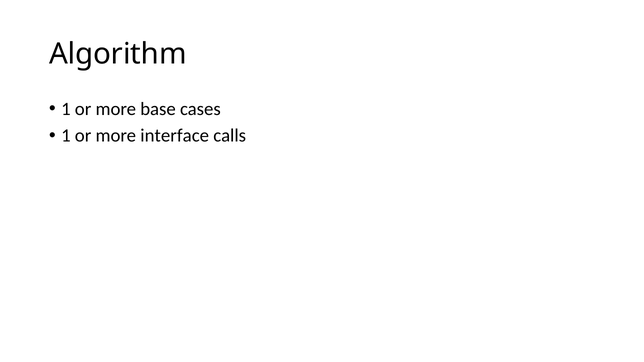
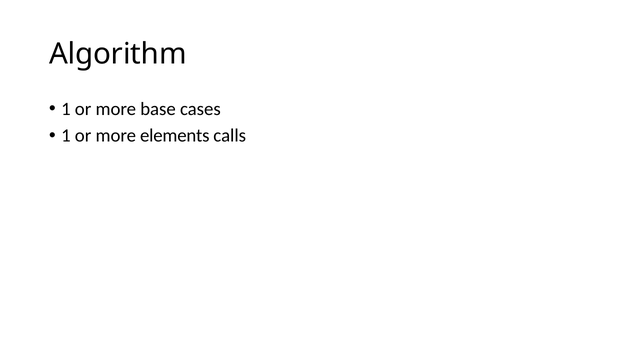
interface: interface -> elements
